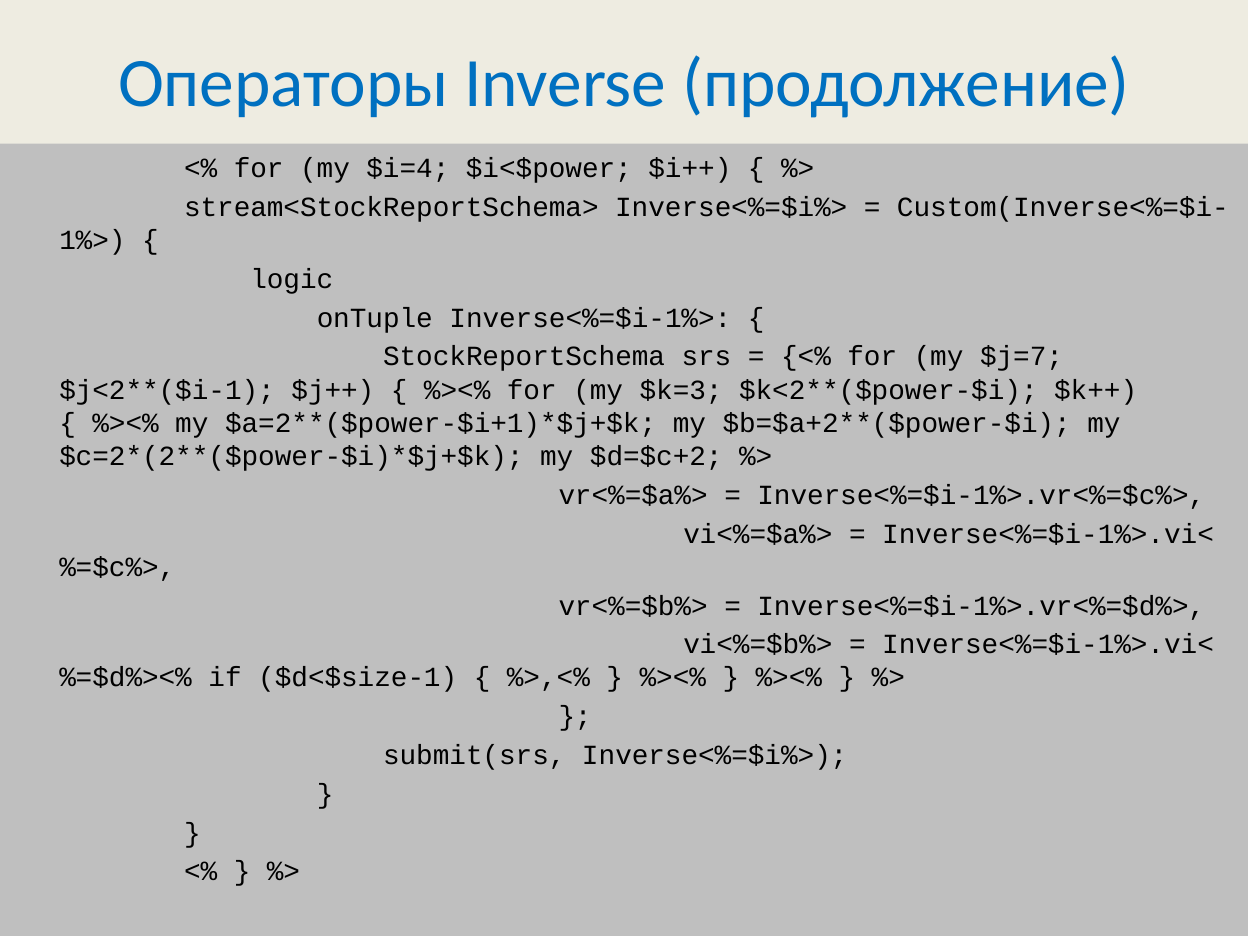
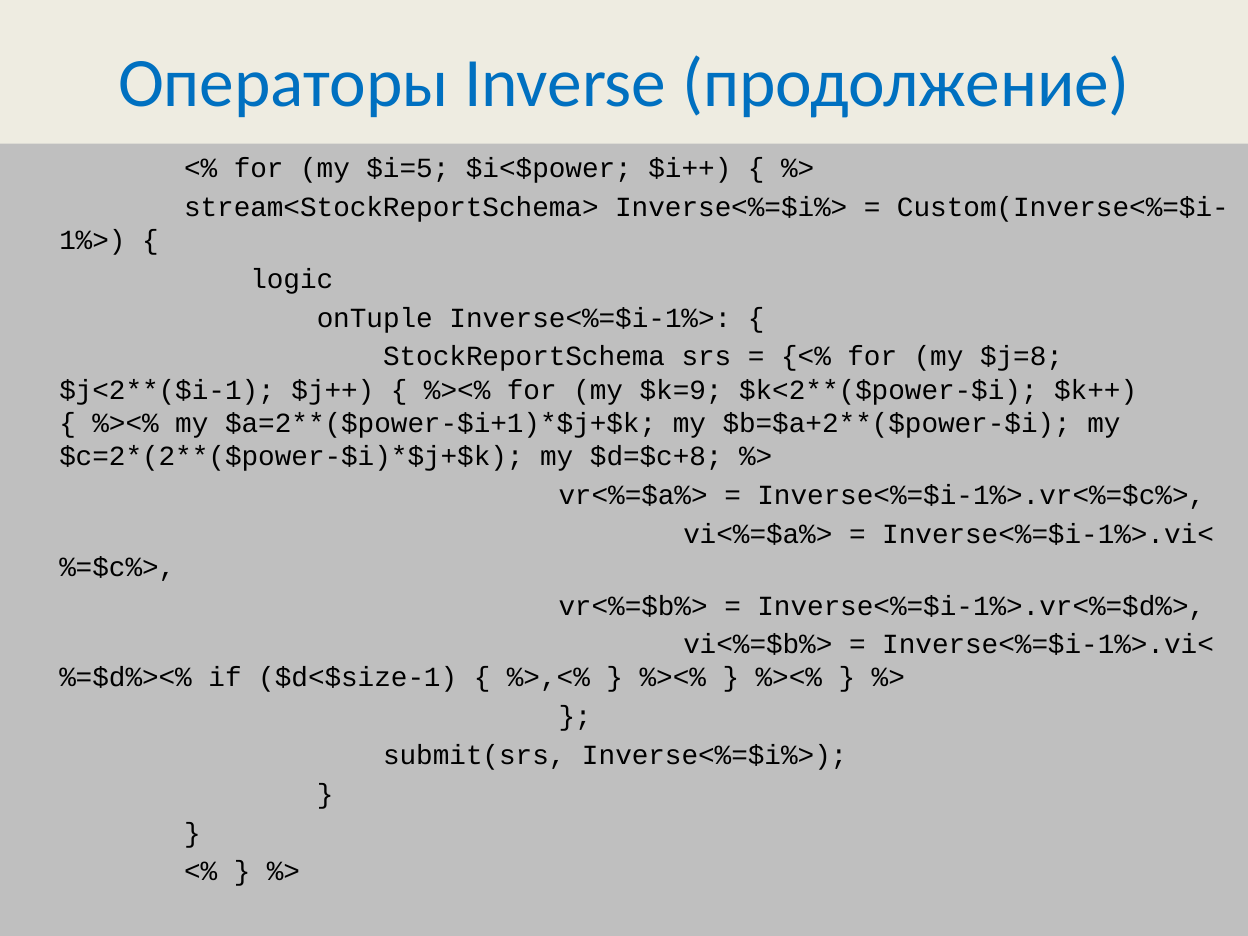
$i=4: $i=4 -> $i=5
$j=7: $j=7 -> $j=8
$k=3: $k=3 -> $k=9
$d=$c+2: $d=$c+2 -> $d=$c+8
